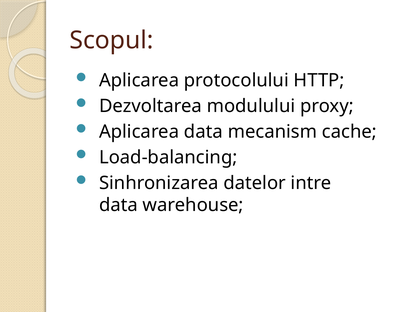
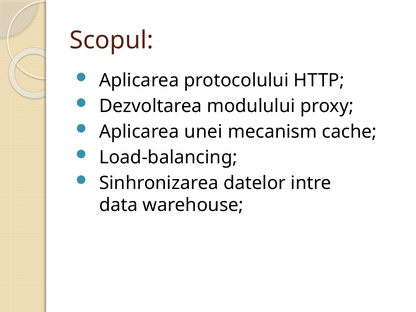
Aplicarea data: data -> unei
